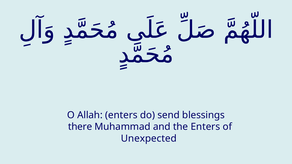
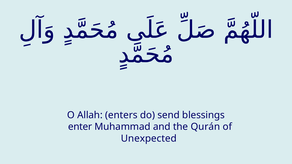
there: there -> enter
the Enters: Enters -> Qurán
